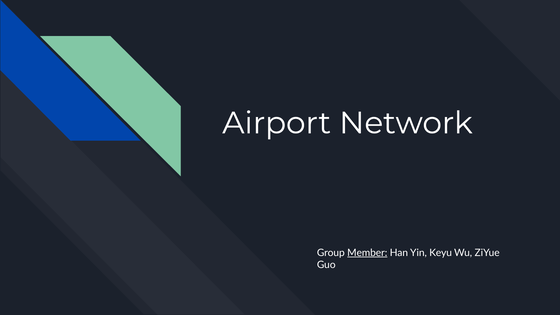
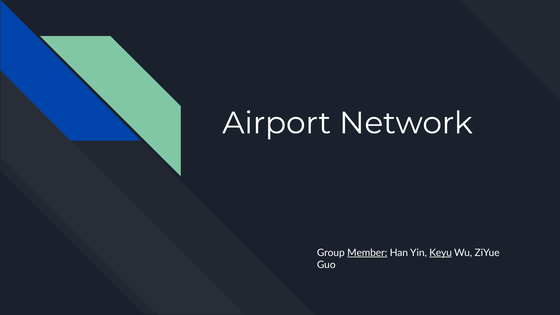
Keyu underline: none -> present
